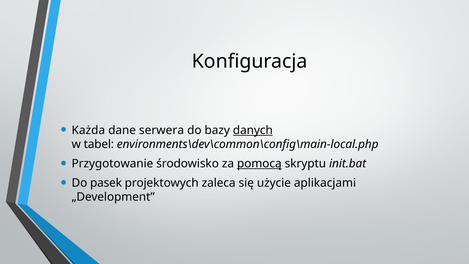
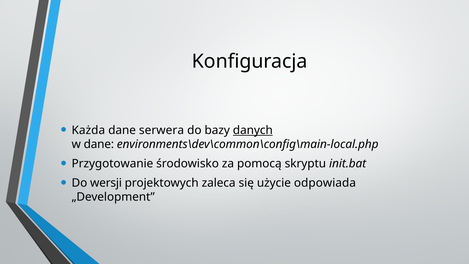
w tabel: tabel -> dane
pomocą underline: present -> none
pasek: pasek -> wersji
aplikacjami: aplikacjami -> odpowiada
